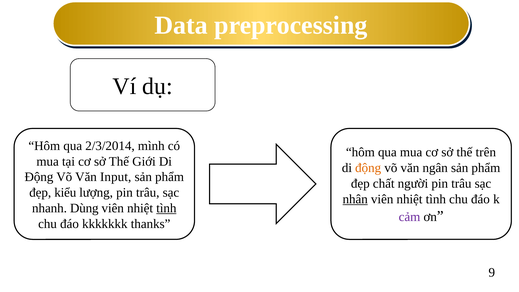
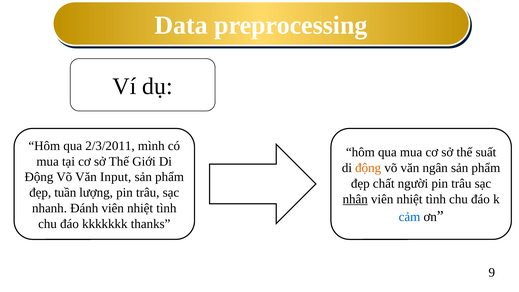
2/3/2014: 2/3/2014 -> 2/3/2011
trên: trên -> suất
kiểu: kiểu -> tuần
Dùng: Dùng -> Đánh
tình at (166, 208) underline: present -> none
cảm colour: purple -> blue
